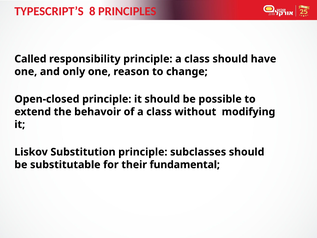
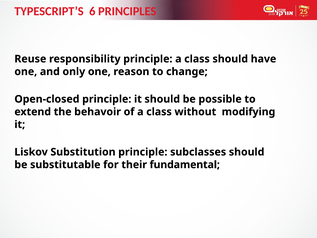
8: 8 -> 6
Called: Called -> Reuse
